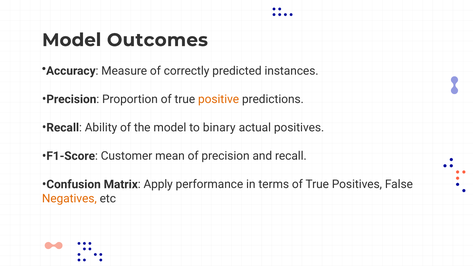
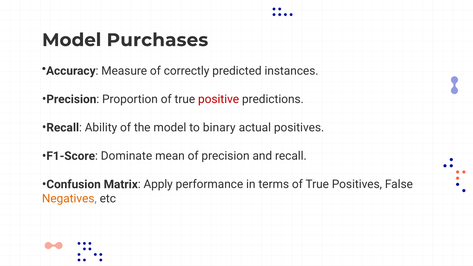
Outcomes: Outcomes -> Purchases
positive colour: orange -> red
Customer: Customer -> Dominate
